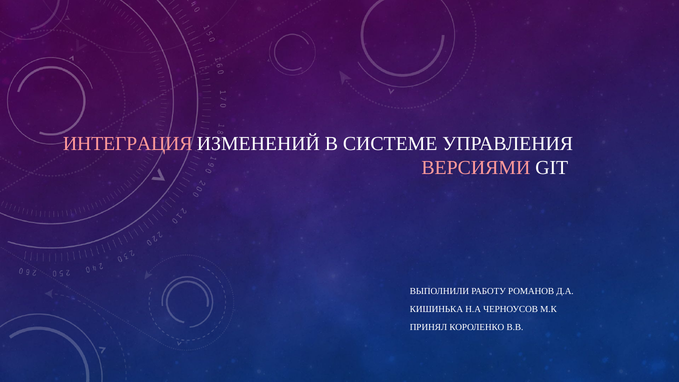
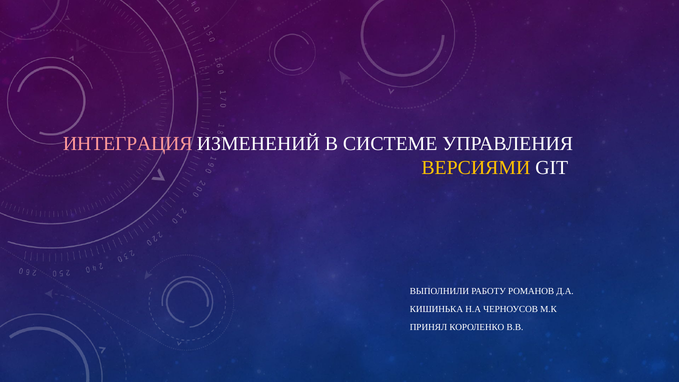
ВЕРСИЯМИ colour: pink -> yellow
